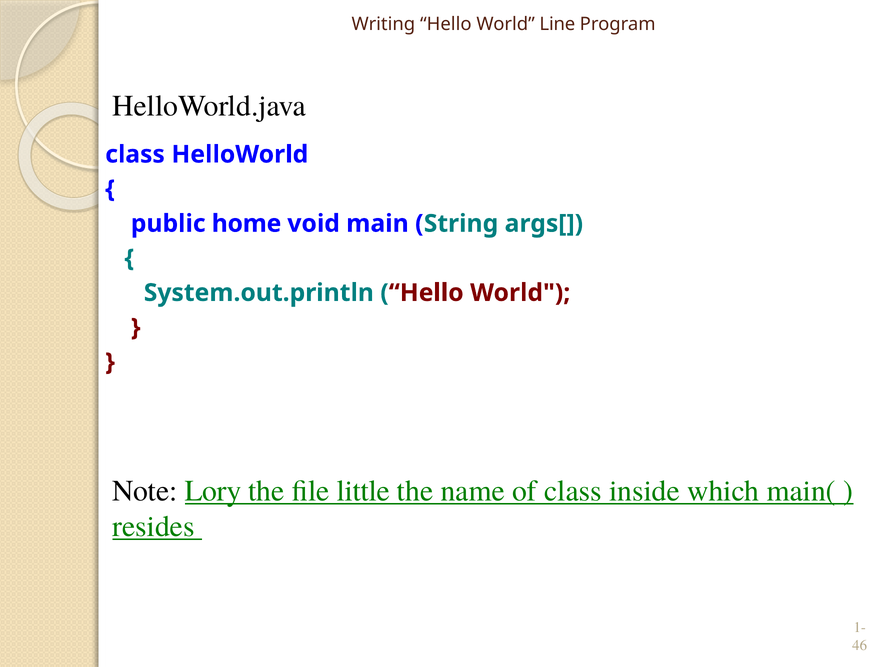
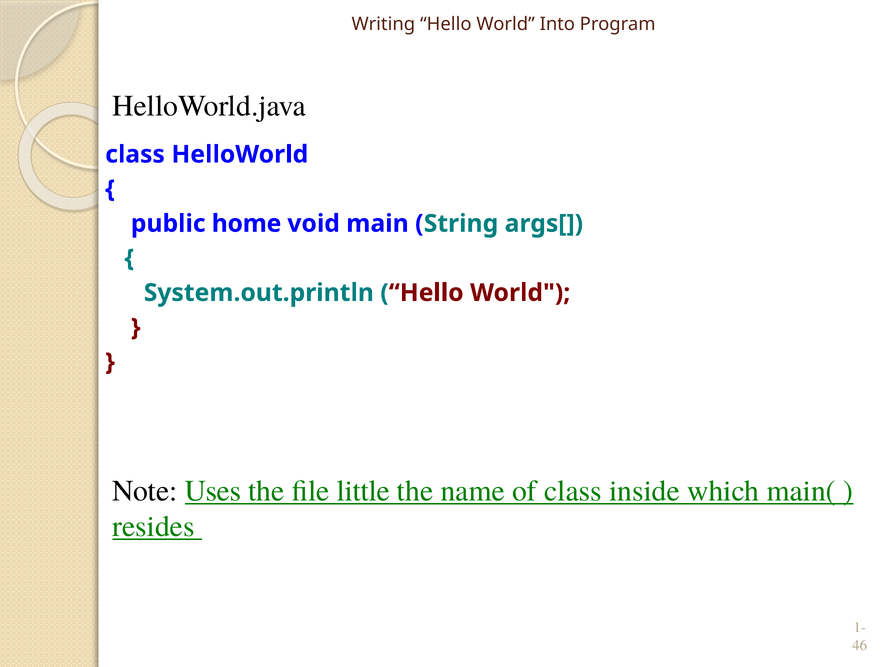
Line: Line -> Into
Lory: Lory -> Uses
